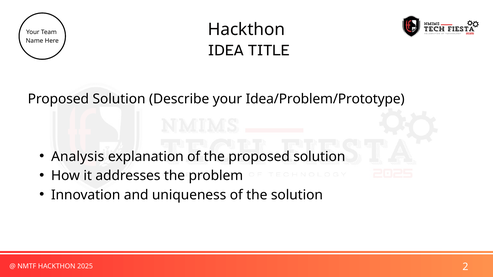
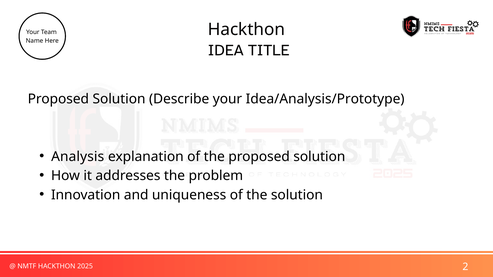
Idea/Problem/Prototype: Idea/Problem/Prototype -> Idea/Analysis/Prototype
